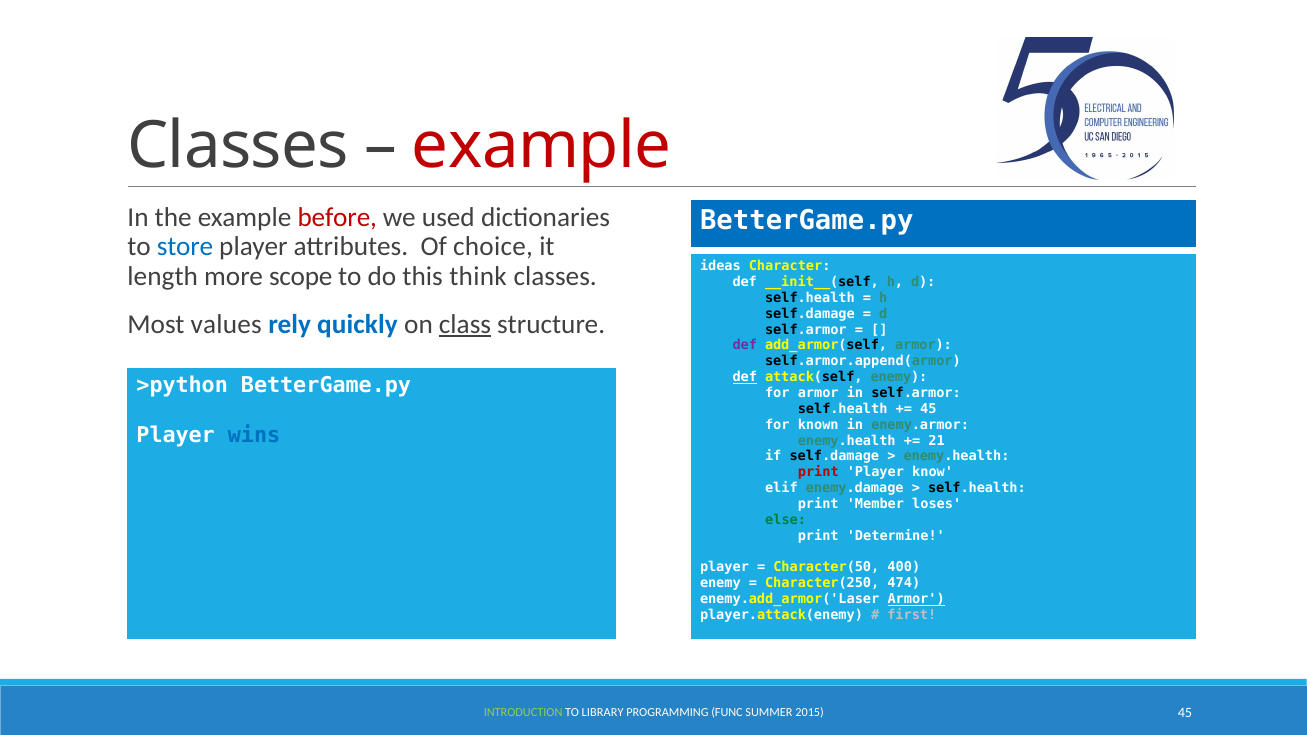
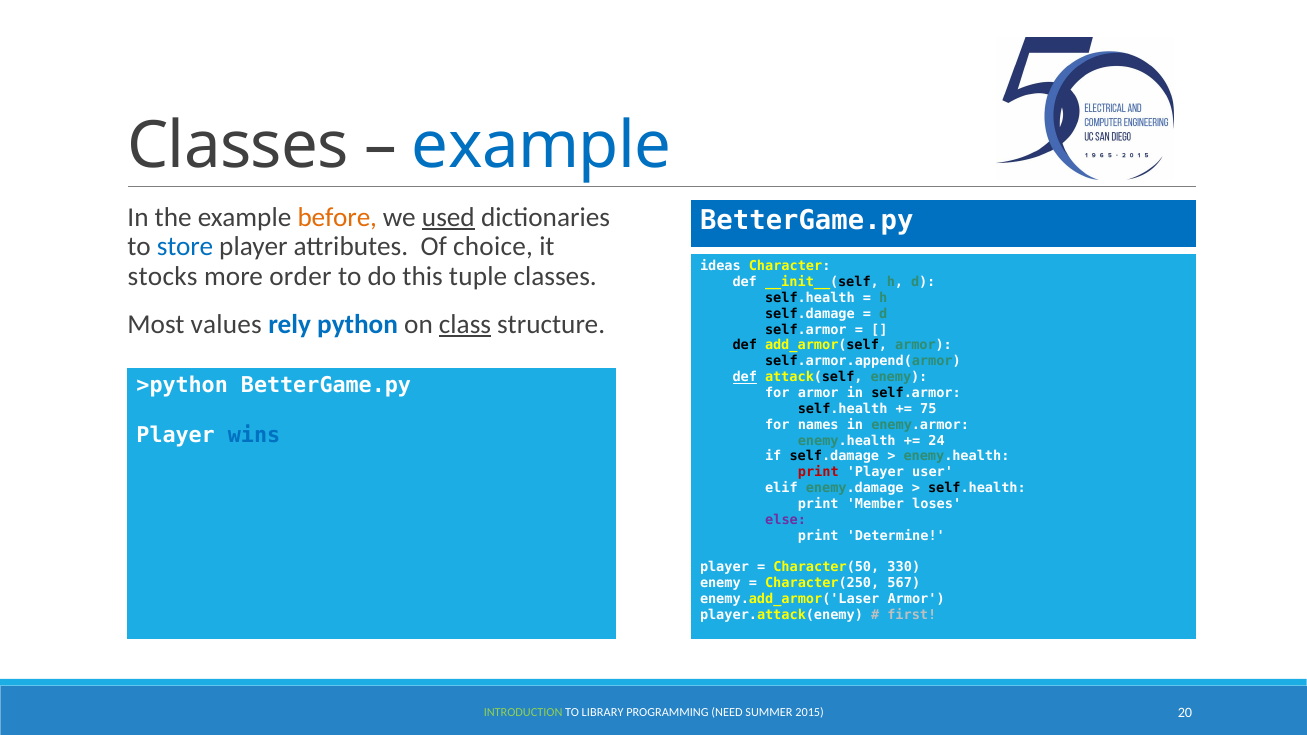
example at (542, 146) colour: red -> blue
before colour: red -> orange
used underline: none -> present
length: length -> stocks
scope: scope -> order
think: think -> tuple
quickly: quickly -> python
def at (745, 346) colour: purple -> black
45 at (928, 409): 45 -> 75
known: known -> names
21: 21 -> 24
know: know -> user
else colour: green -> purple
400: 400 -> 330
474: 474 -> 567
Armor at (916, 599) underline: present -> none
FUNC: FUNC -> NEED
2015 45: 45 -> 20
